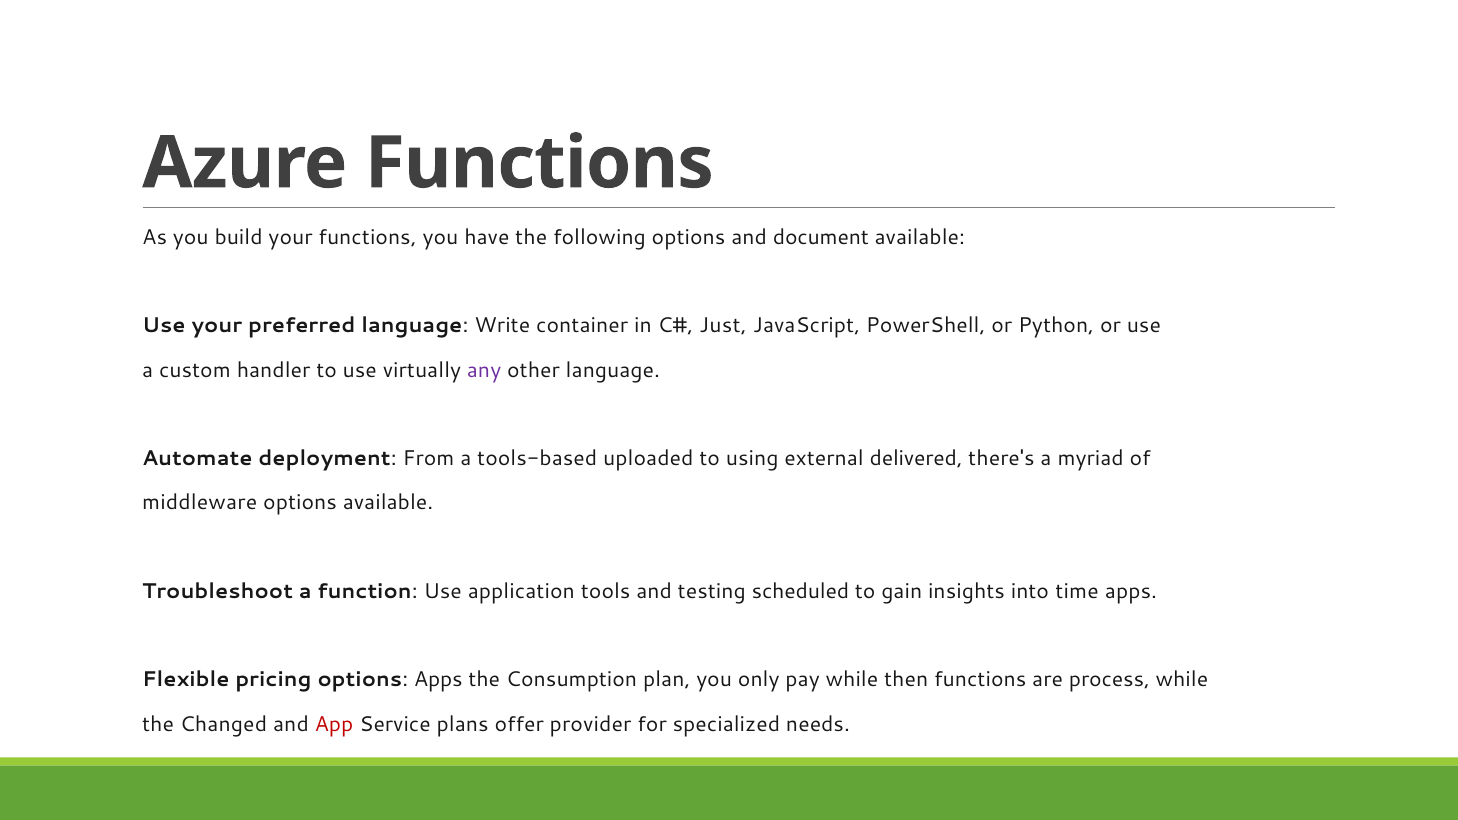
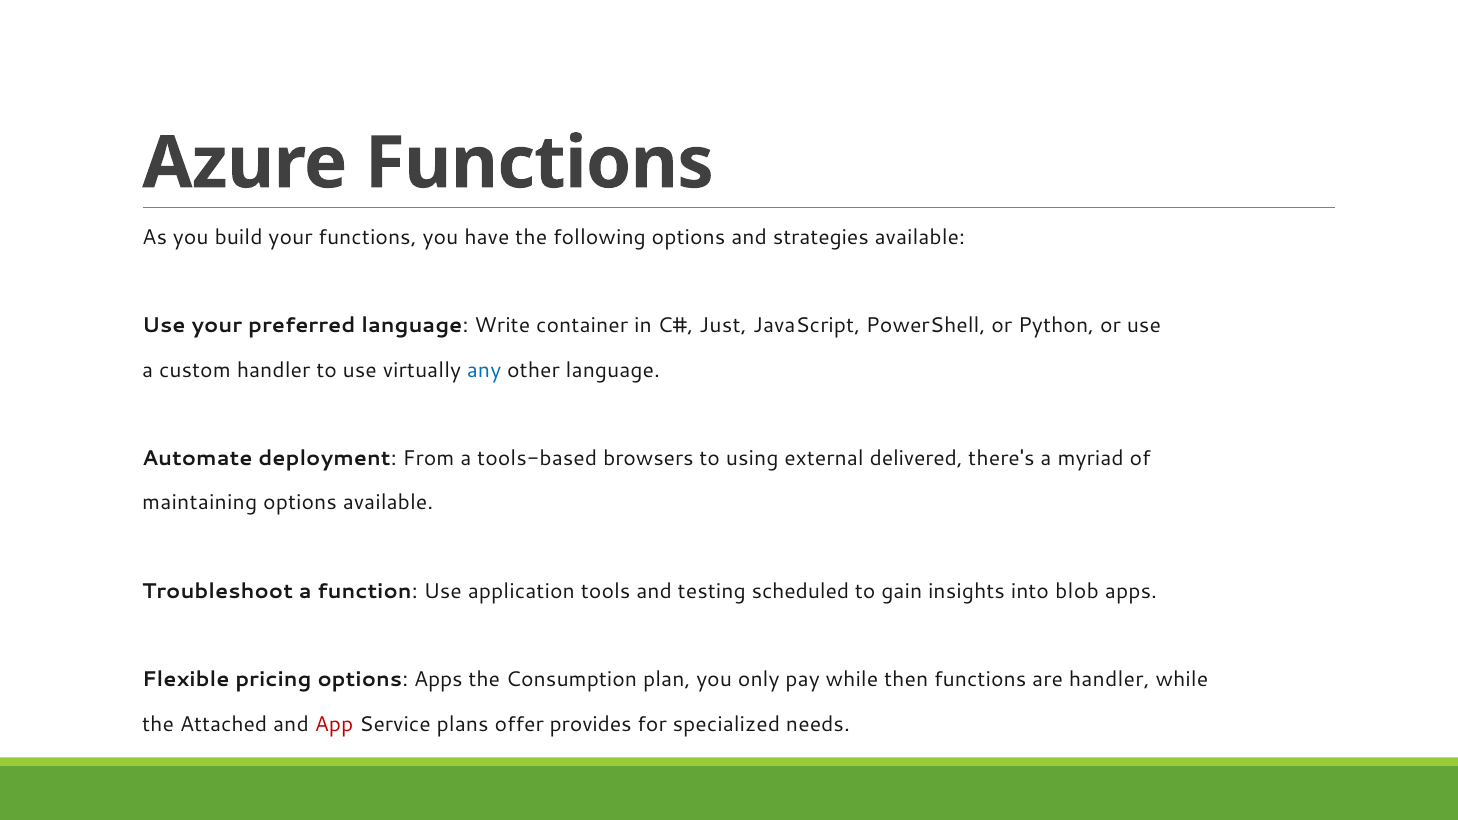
document: document -> strategies
any colour: purple -> blue
uploaded: uploaded -> browsers
middleware: middleware -> maintaining
time: time -> blob
are process: process -> handler
Changed: Changed -> Attached
provider: provider -> provides
